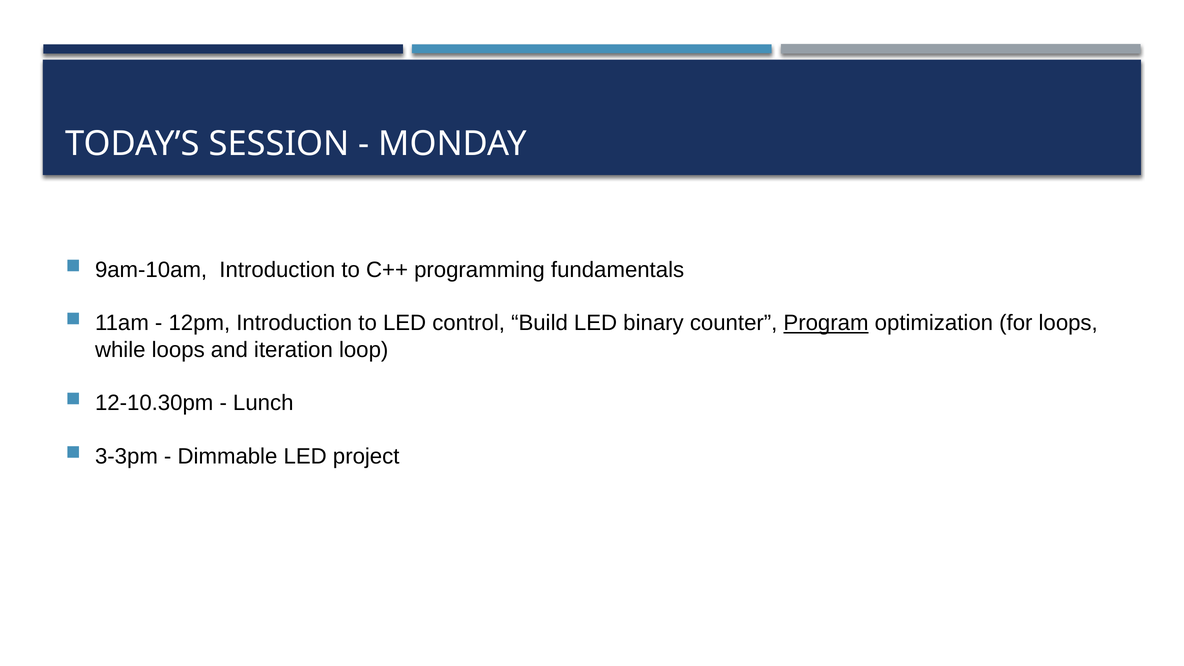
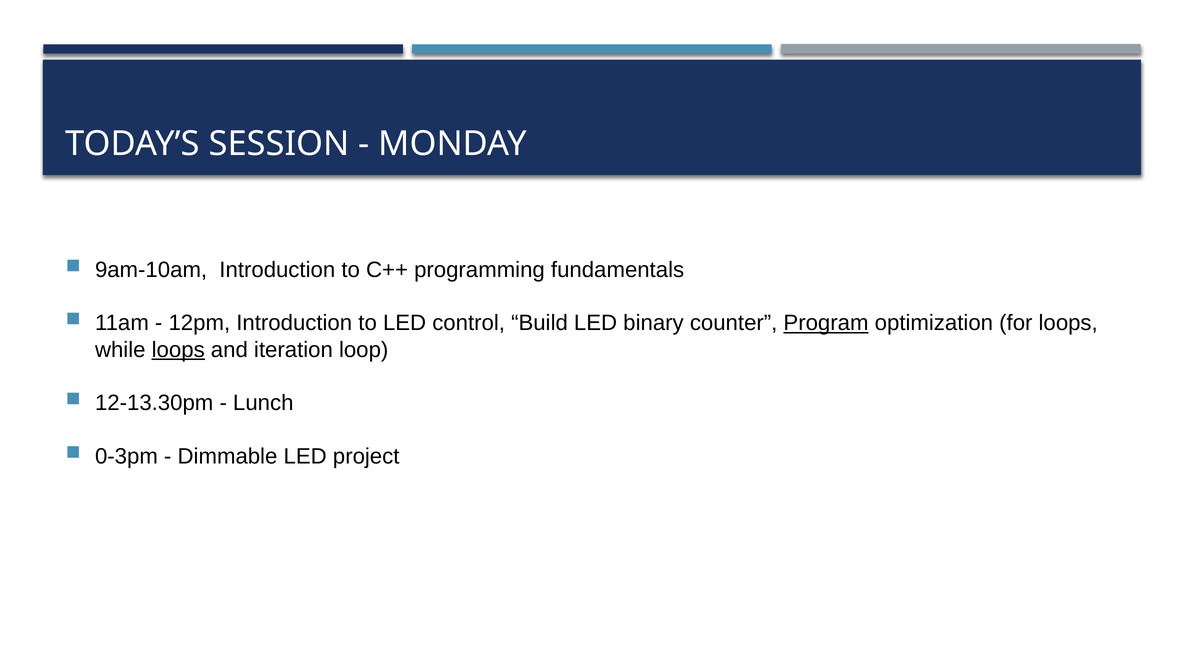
loops at (178, 350) underline: none -> present
12-10.30pm: 12-10.30pm -> 12-13.30pm
3-3pm: 3-3pm -> 0-3pm
